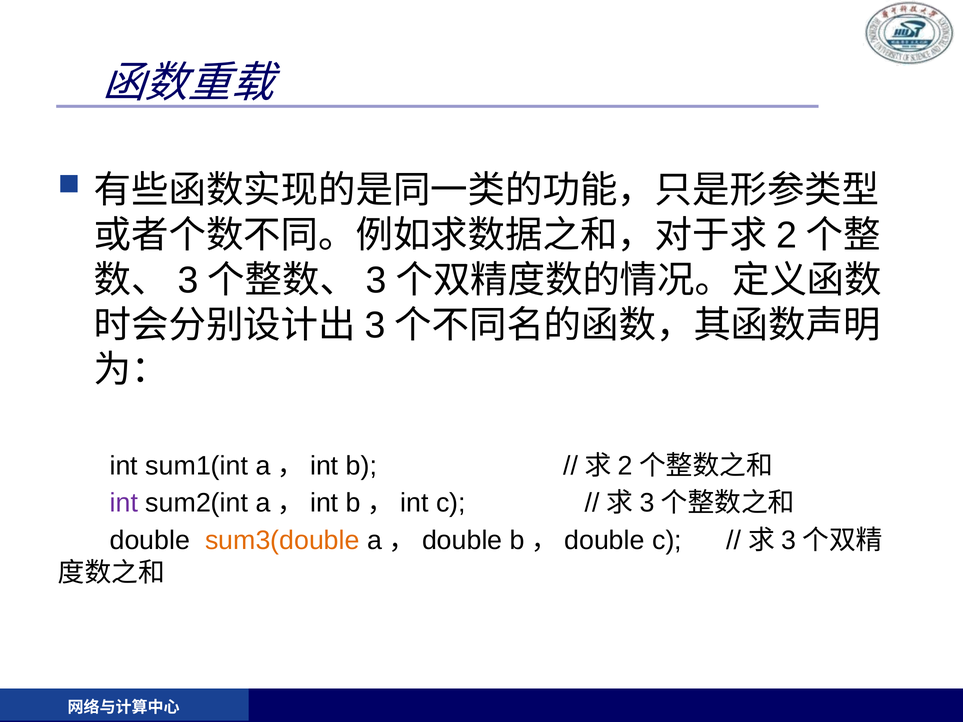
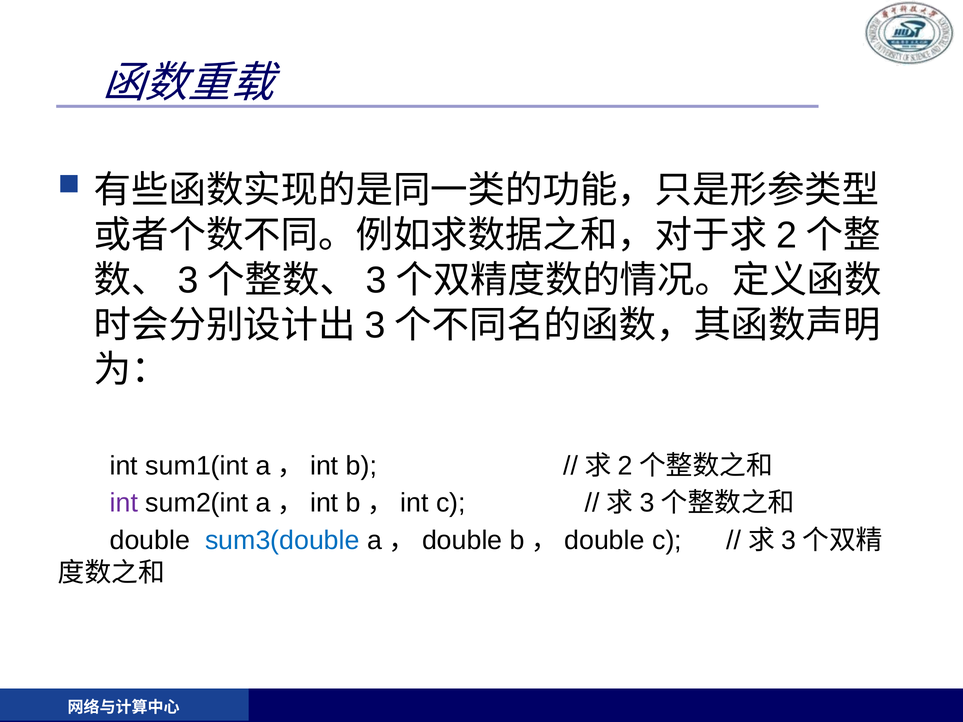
sum3(double colour: orange -> blue
